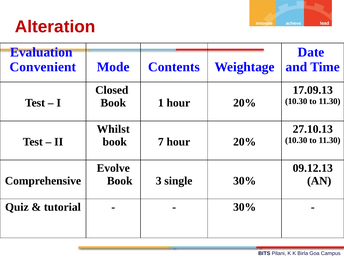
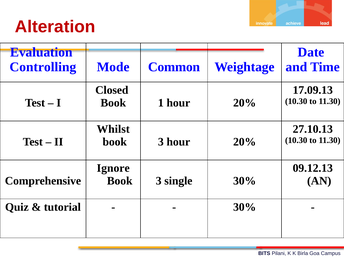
Convenient: Convenient -> Controlling
Contents: Contents -> Common
7 at (161, 142): 7 -> 3
Evolve: Evolve -> Ignore
